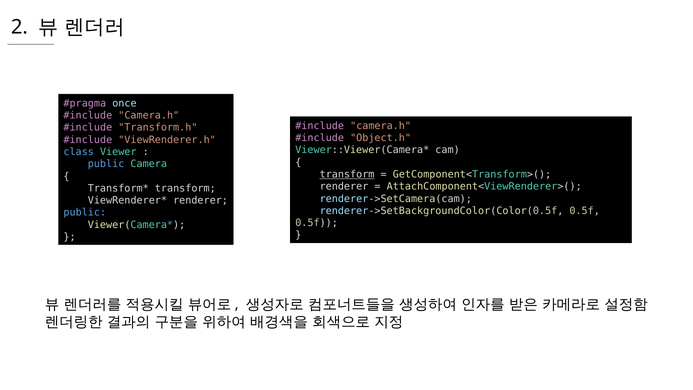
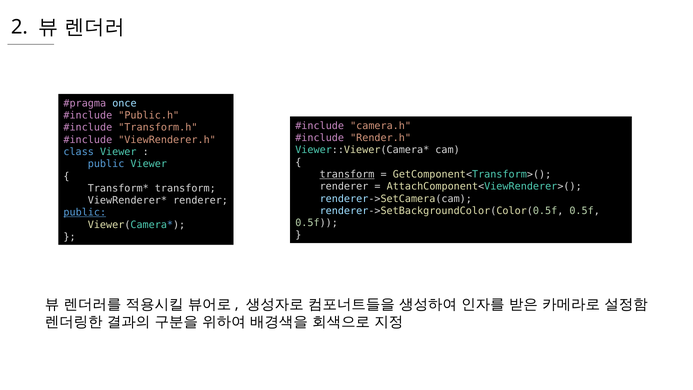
Camera.h at (149, 115): Camera.h -> Public.h
Object.h: Object.h -> Render.h
public Camera: Camera -> Viewer
public at (85, 212) underline: none -> present
